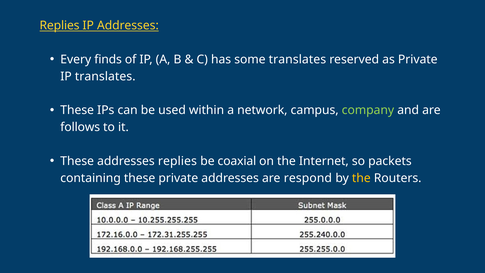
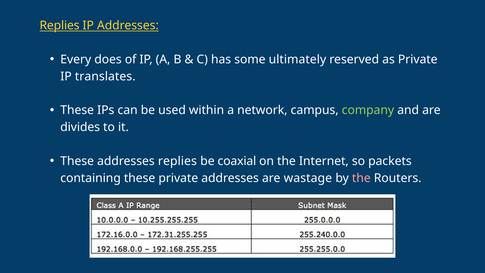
finds: finds -> does
some translates: translates -> ultimately
follows: follows -> divides
respond: respond -> wastage
the at (361, 178) colour: yellow -> pink
